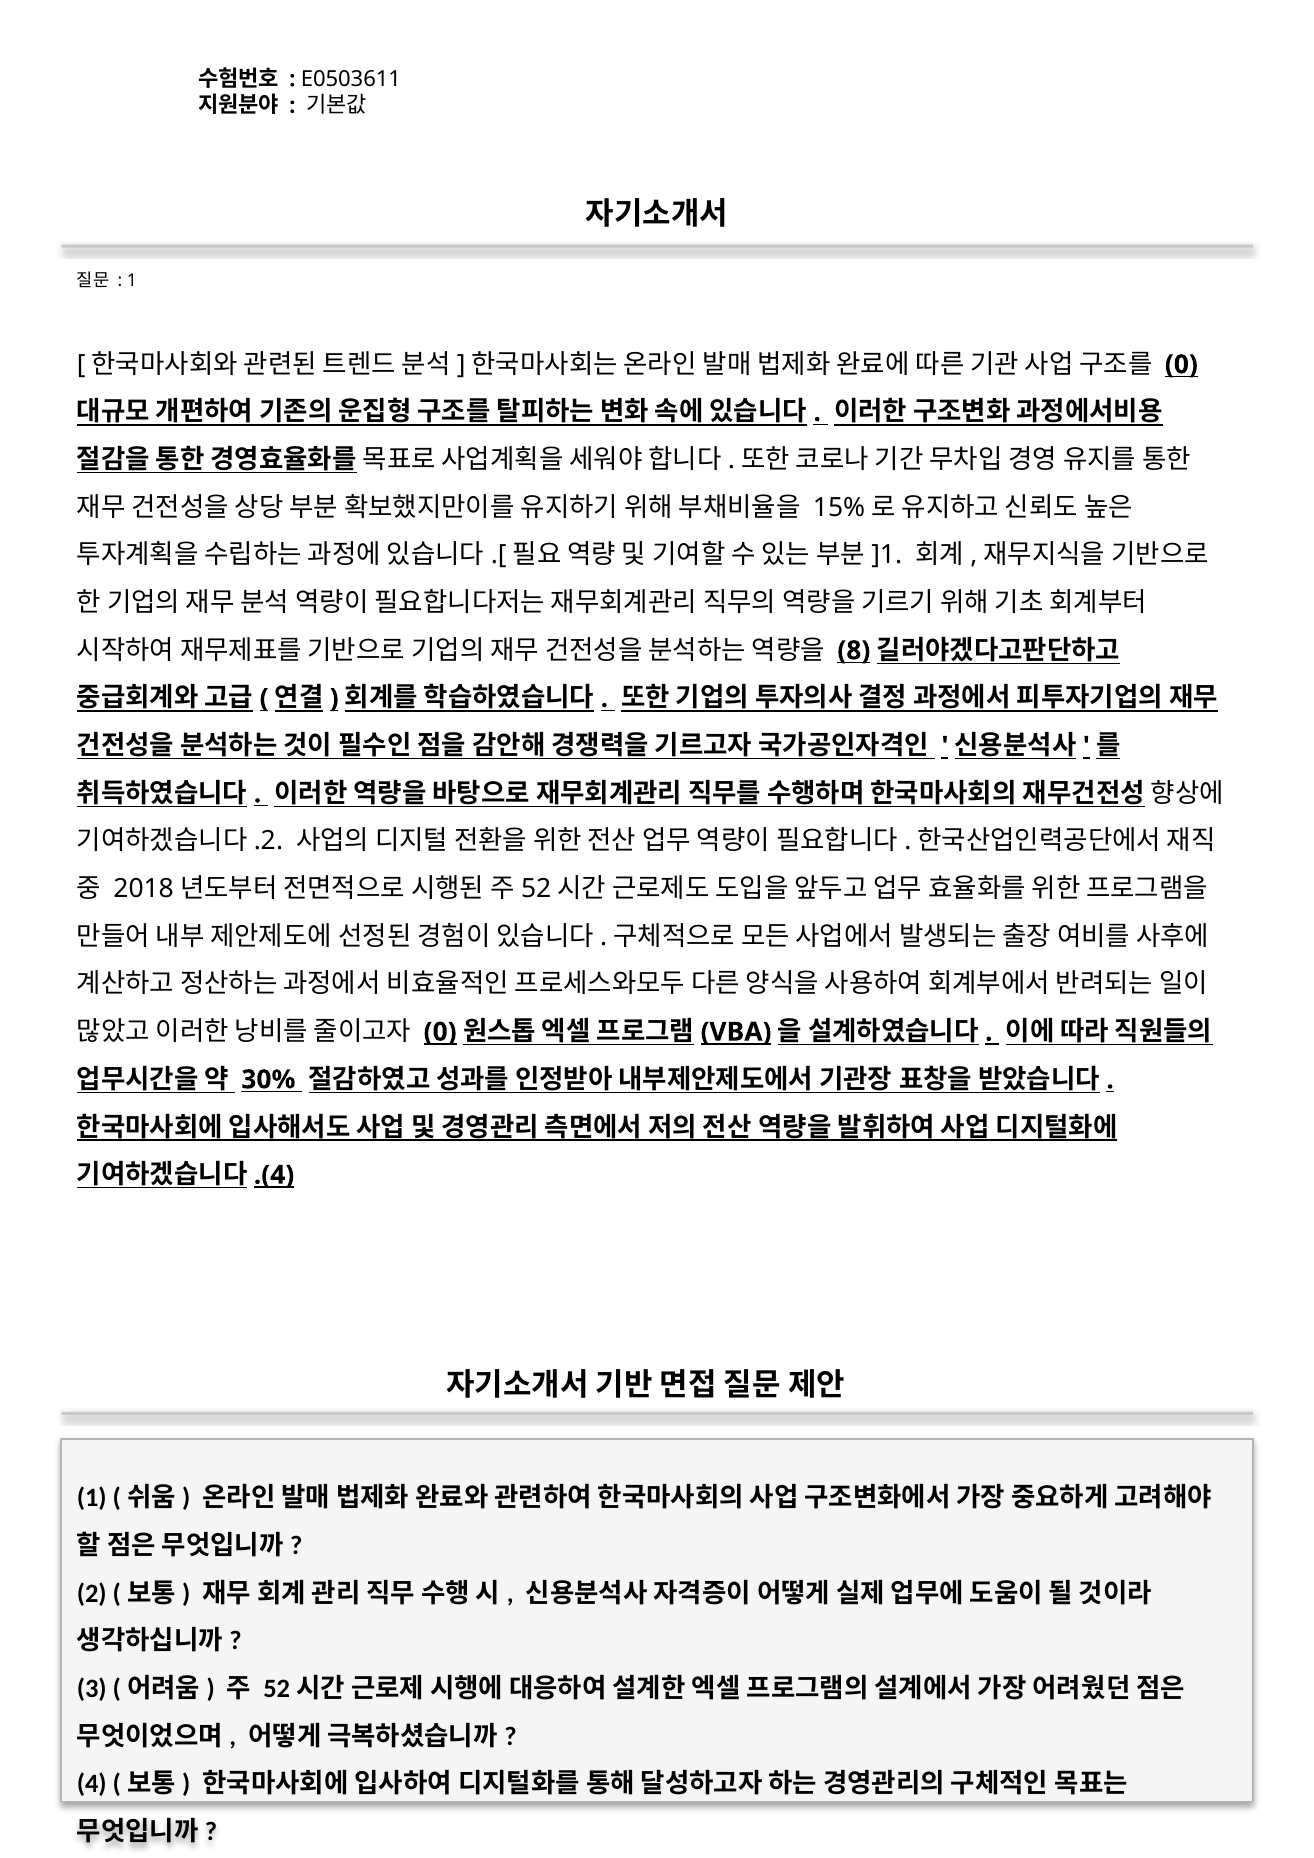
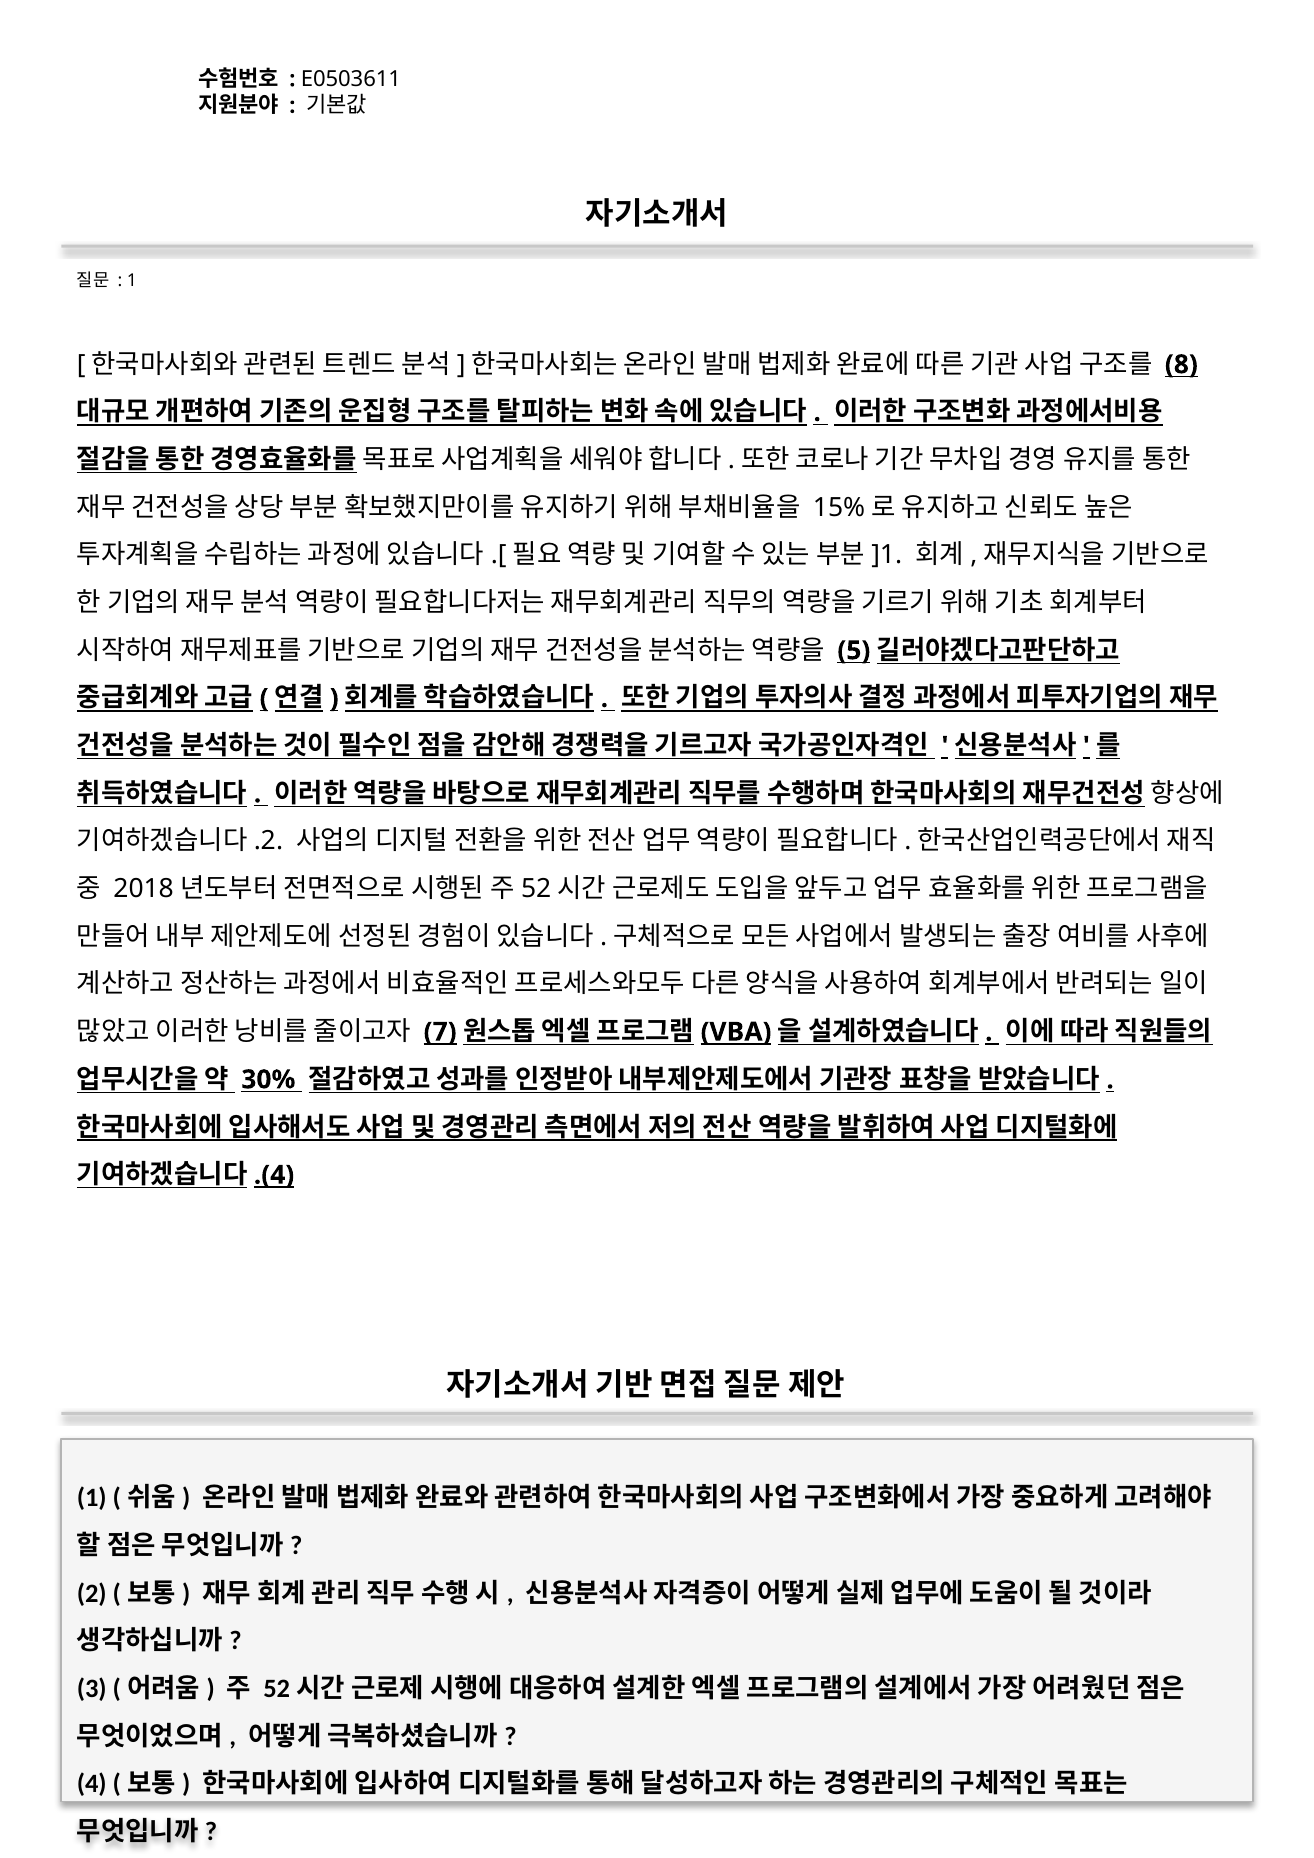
0 at (1181, 365): 0 -> 8
8: 8 -> 5
0 at (440, 1032): 0 -> 7
